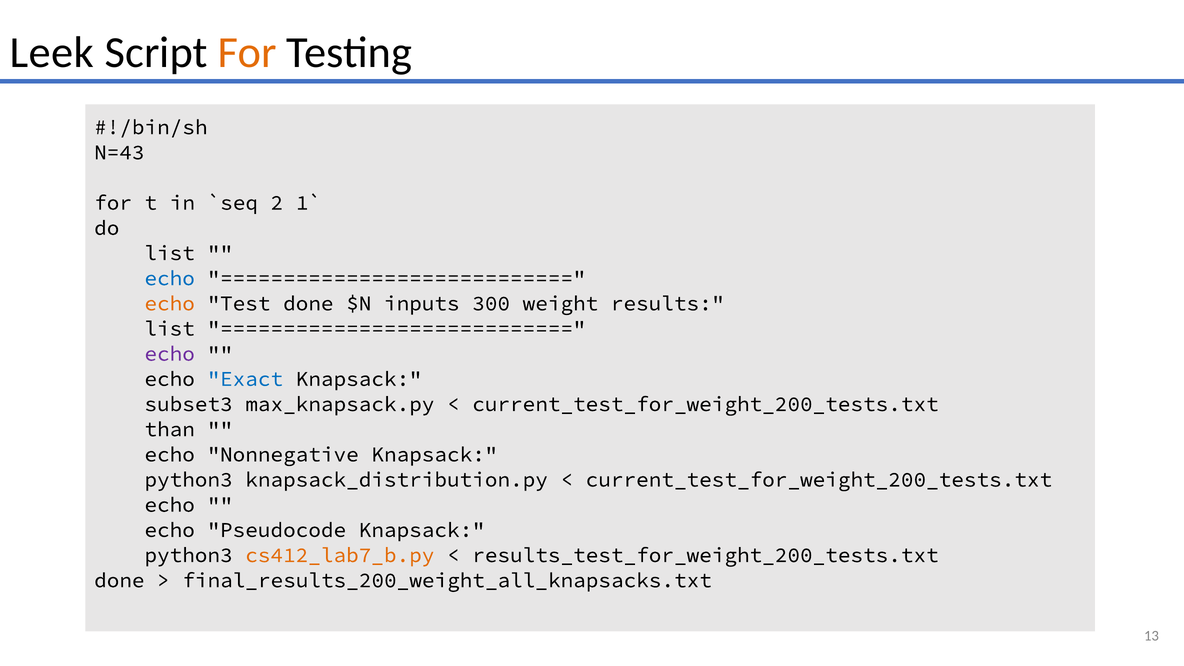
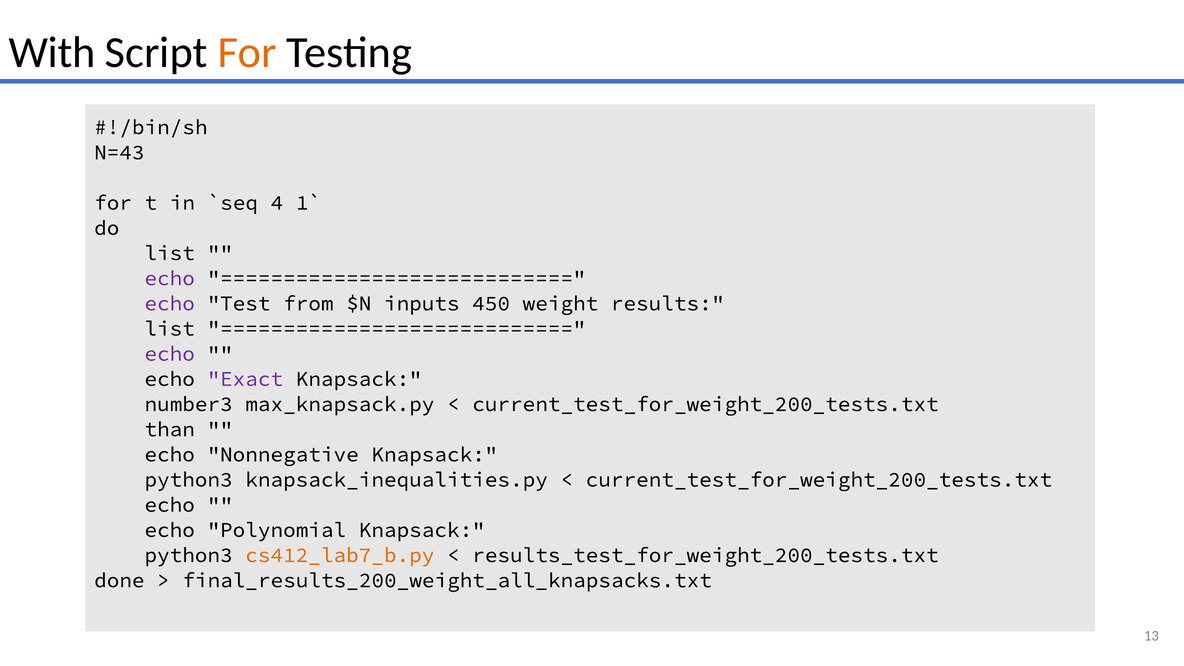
Leek: Leek -> With
2: 2 -> 4
echo at (170, 278) colour: blue -> purple
echo at (170, 303) colour: orange -> purple
Test done: done -> from
300: 300 -> 450
Exact colour: blue -> purple
subset3: subset3 -> number3
knapsack_distribution.py: knapsack_distribution.py -> knapsack_inequalities.py
Pseudocode: Pseudocode -> Polynomial
